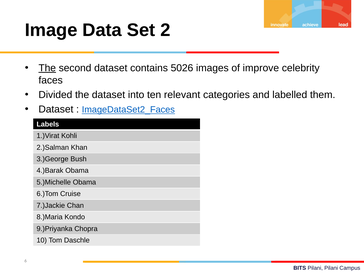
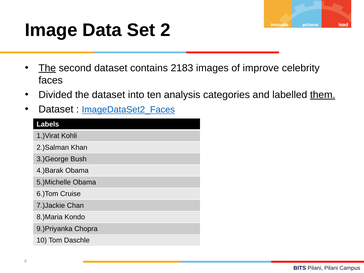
5026: 5026 -> 2183
relevant: relevant -> analysis
them underline: none -> present
